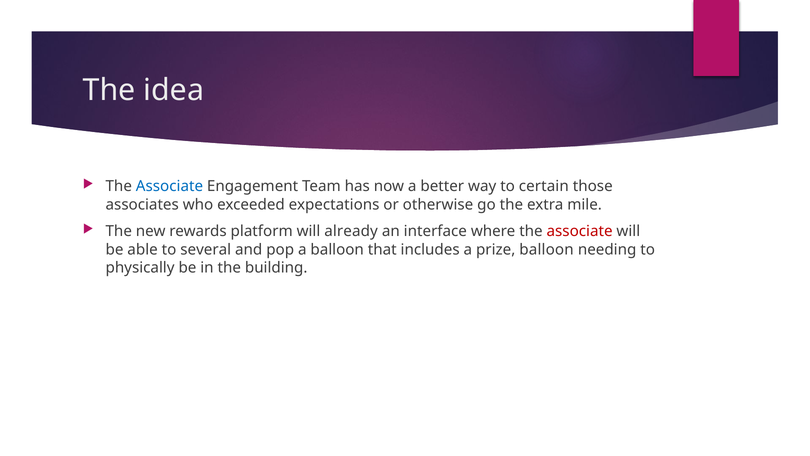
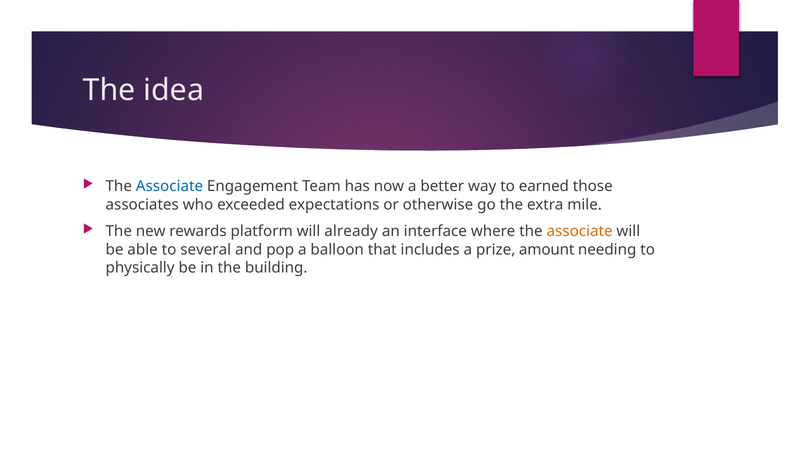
certain: certain -> earned
associate at (580, 231) colour: red -> orange
prize balloon: balloon -> amount
